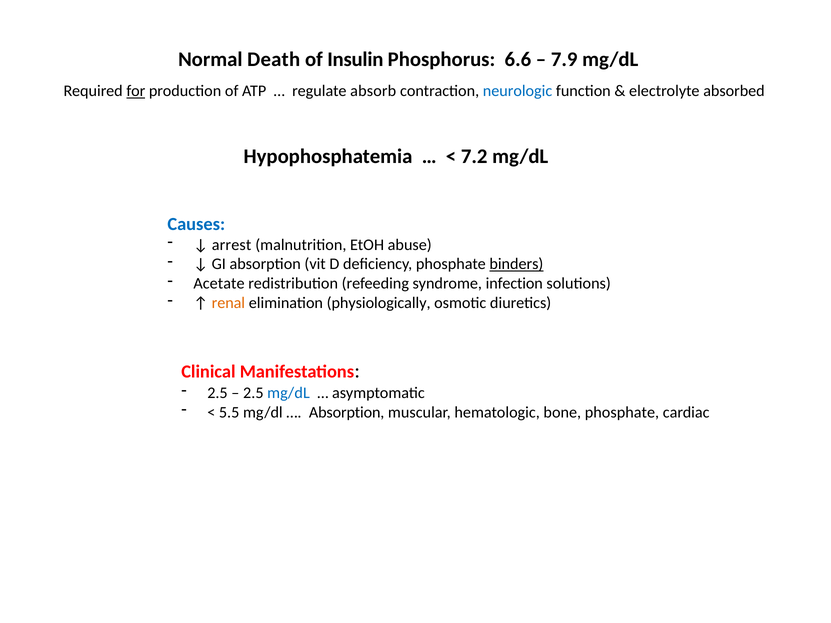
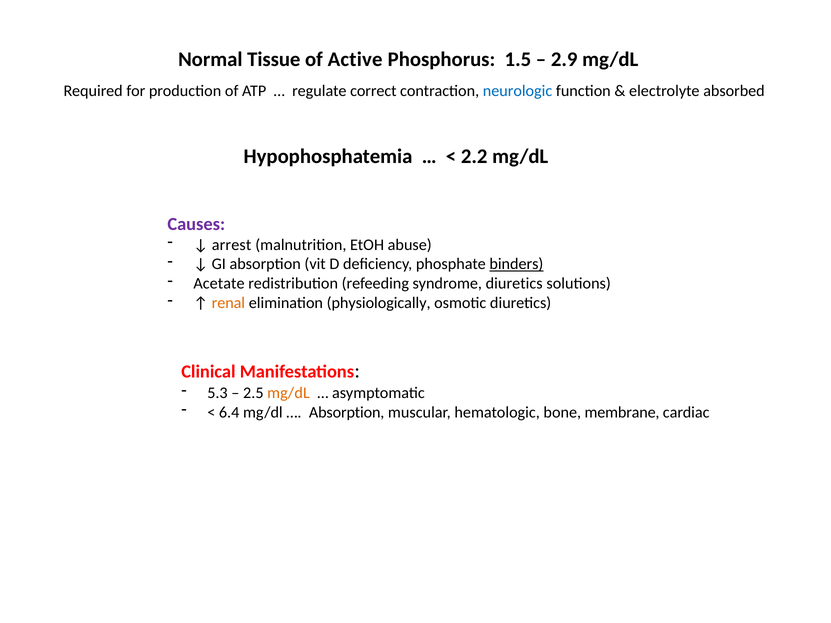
Death: Death -> Tissue
Insulin: Insulin -> Active
6.6: 6.6 -> 1.5
7.9: 7.9 -> 2.9
for underline: present -> none
absorb: absorb -> correct
7.2: 7.2 -> 2.2
Causes colour: blue -> purple
syndrome infection: infection -> diuretics
2.5 at (217, 393): 2.5 -> 5.3
mg/dL at (288, 393) colour: blue -> orange
5.5: 5.5 -> 6.4
bone phosphate: phosphate -> membrane
